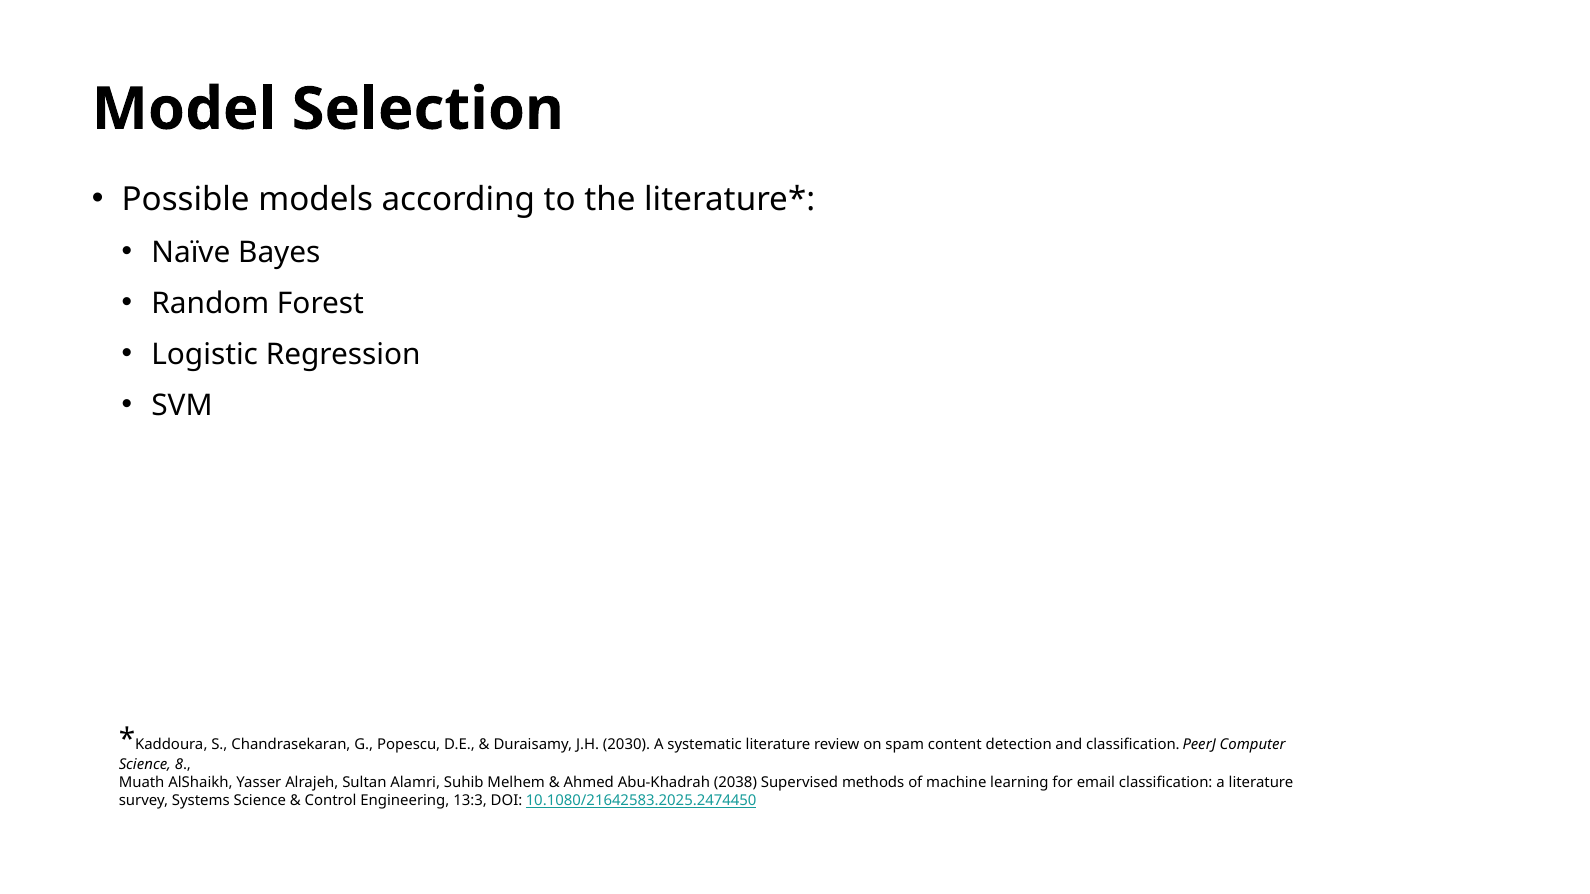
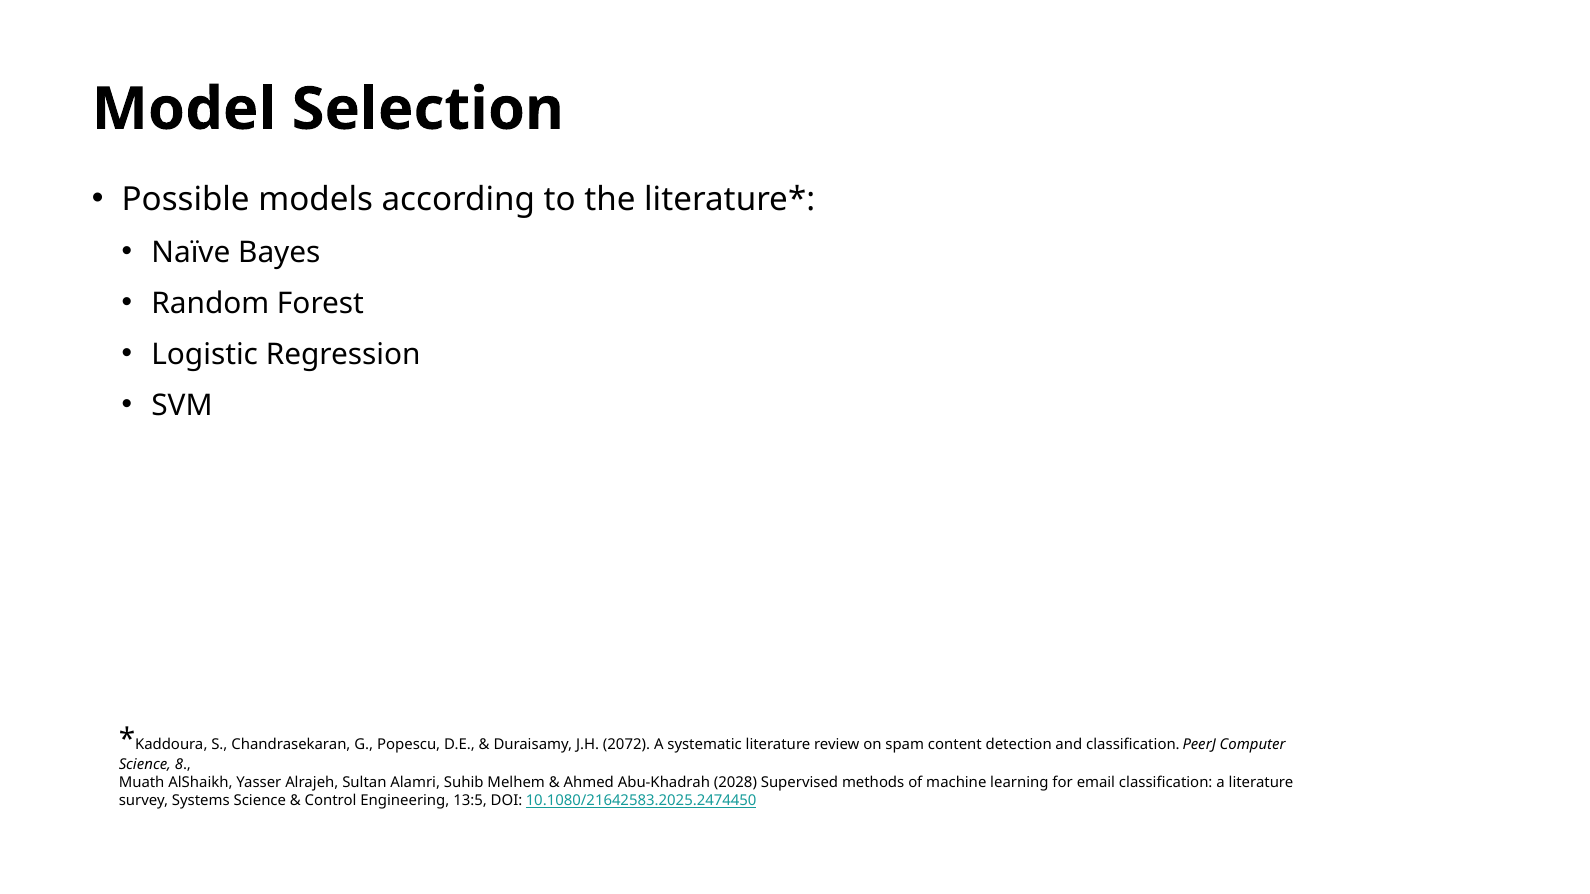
2030: 2030 -> 2072
2038: 2038 -> 2028
13:3: 13:3 -> 13:5
